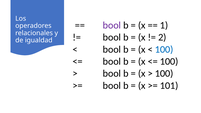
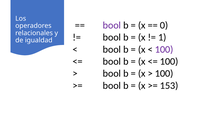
1: 1 -> 0
2: 2 -> 1
100 at (164, 49) colour: blue -> purple
101: 101 -> 153
